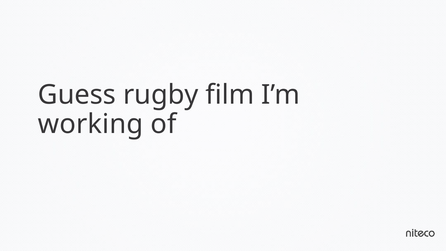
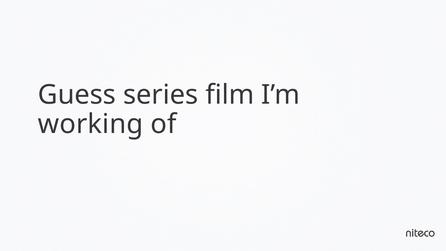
rugby: rugby -> series
